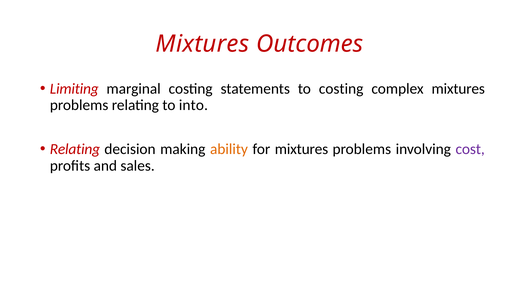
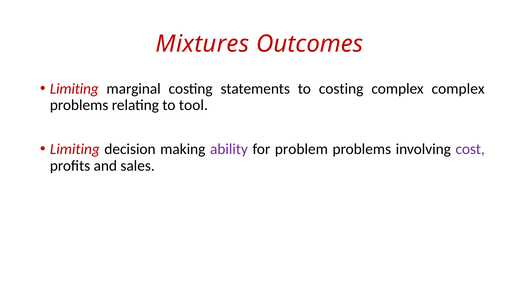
complex mixtures: mixtures -> complex
into: into -> tool
Relating at (75, 149): Relating -> Limiting
ability colour: orange -> purple
for mixtures: mixtures -> problem
